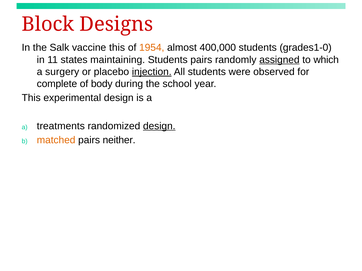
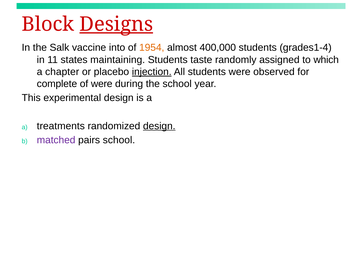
Designs underline: none -> present
vaccine this: this -> into
grades1-0: grades1-0 -> grades1-4
Students pairs: pairs -> taste
assigned underline: present -> none
surgery: surgery -> chapter
of body: body -> were
matched colour: orange -> purple
pairs neither: neither -> school
